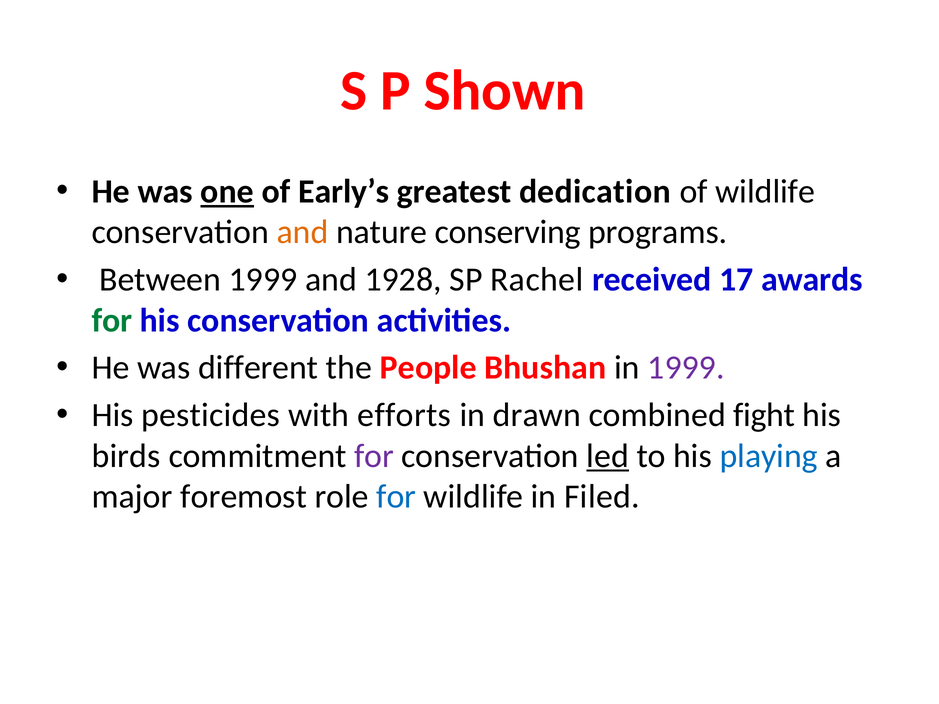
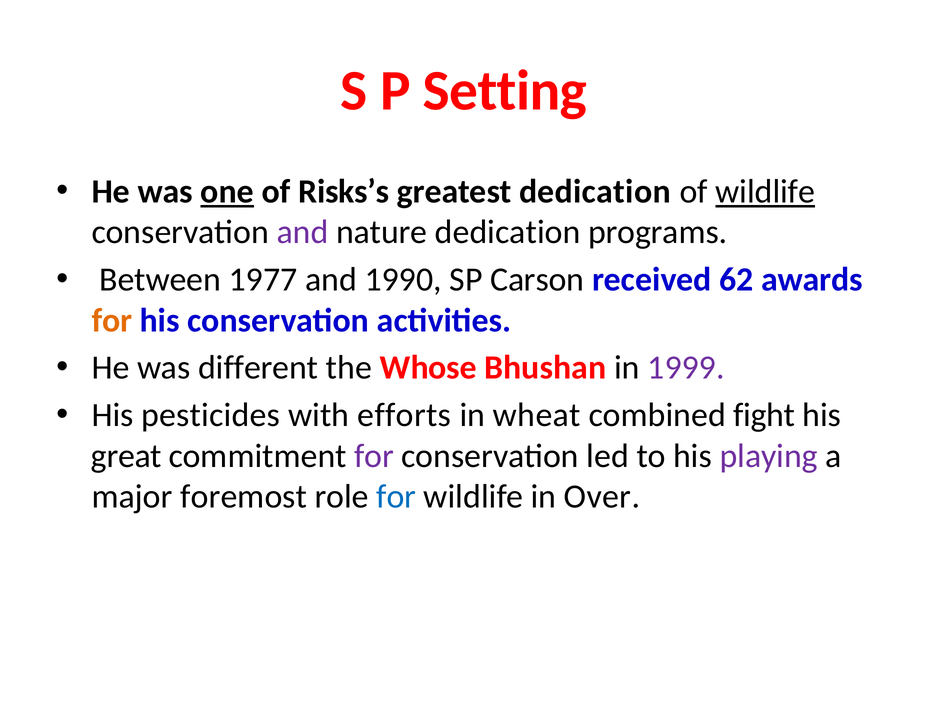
Shown: Shown -> Setting
Early’s: Early’s -> Risks’s
wildlife at (765, 192) underline: none -> present
and at (302, 232) colour: orange -> purple
nature conserving: conserving -> dedication
Between 1999: 1999 -> 1977
1928: 1928 -> 1990
Rachel: Rachel -> Carson
17: 17 -> 62
for at (112, 320) colour: green -> orange
People: People -> Whose
drawn: drawn -> wheat
birds: birds -> great
led underline: present -> none
playing colour: blue -> purple
Filed: Filed -> Over
